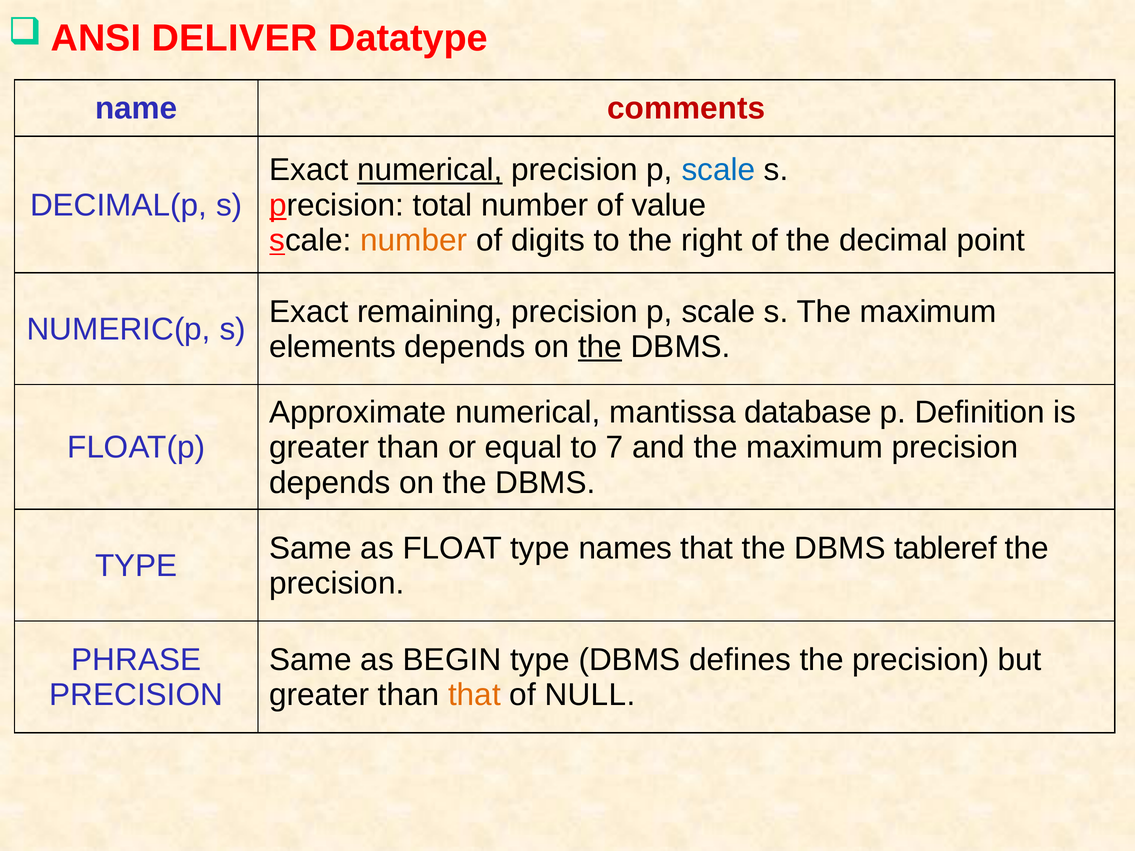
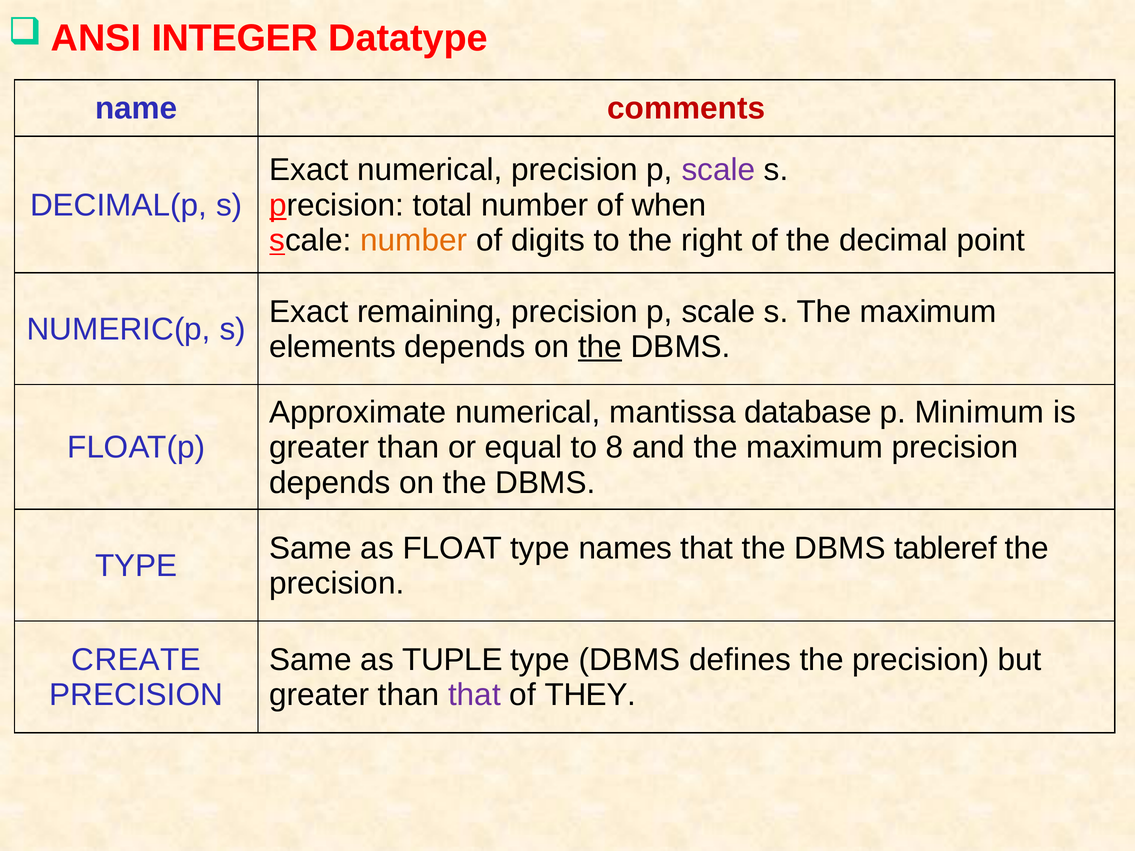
DELIVER: DELIVER -> INTEGER
numerical at (430, 170) underline: present -> none
scale at (718, 170) colour: blue -> purple
value: value -> when
Definition: Definition -> Minimum
7: 7 -> 8
PHRASE: PHRASE -> CREATE
BEGIN: BEGIN -> TUPLE
that at (474, 695) colour: orange -> purple
NULL: NULL -> THEY
